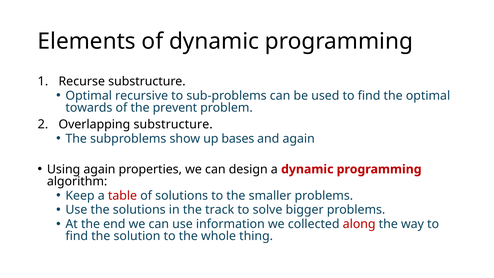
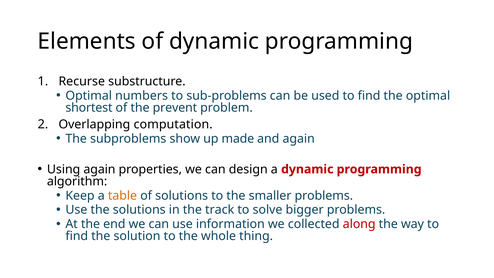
recursive: recursive -> numbers
towards: towards -> shortest
Overlapping substructure: substructure -> computation
bases: bases -> made
table colour: red -> orange
